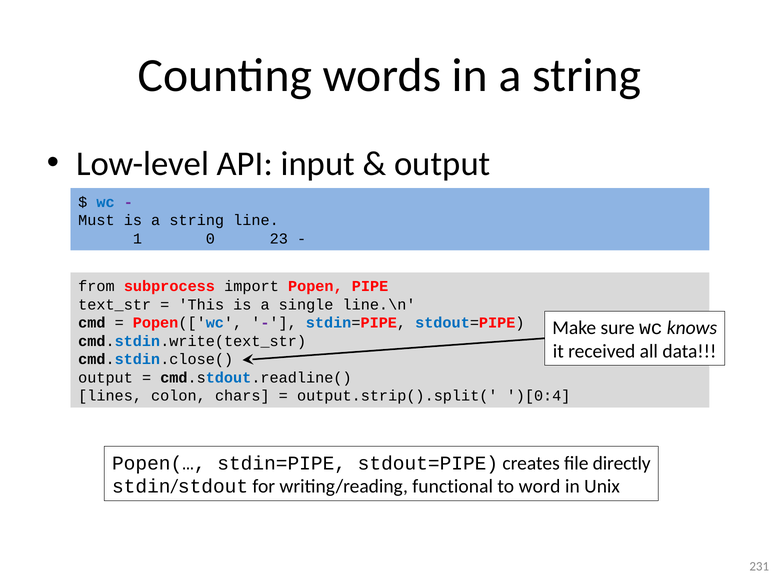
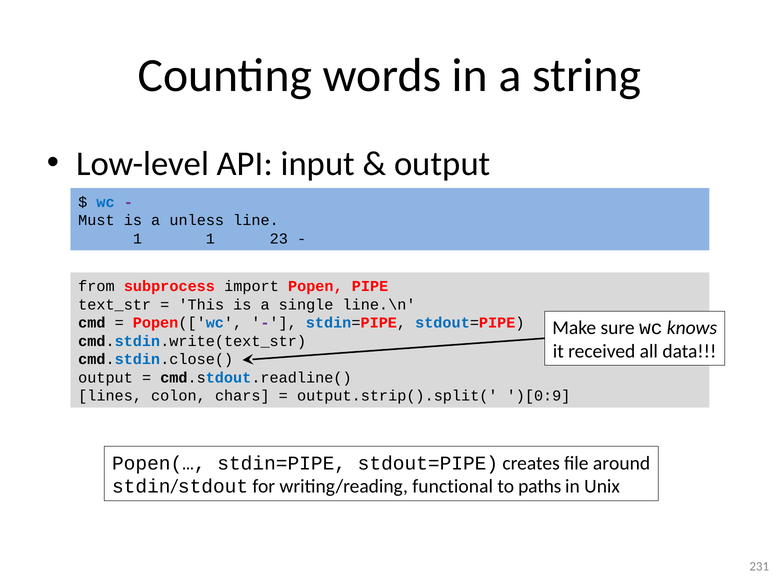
is a string: string -> unless
1 0: 0 -> 1
)[0:4: )[0:4 -> )[0:9
directly: directly -> around
word: word -> paths
